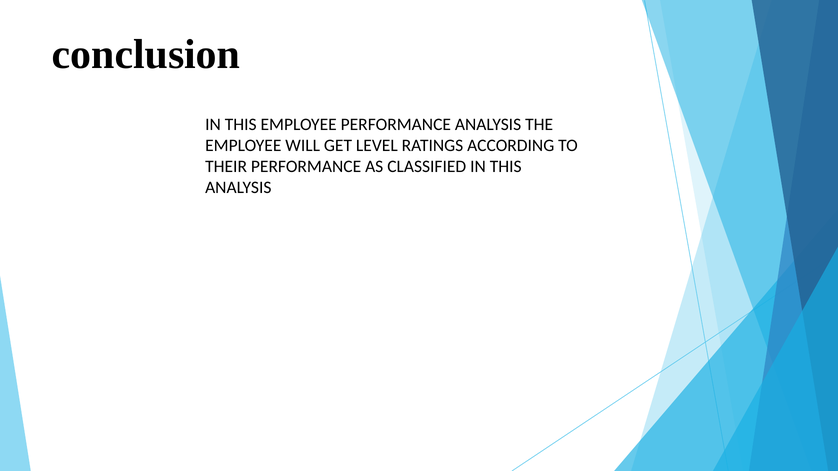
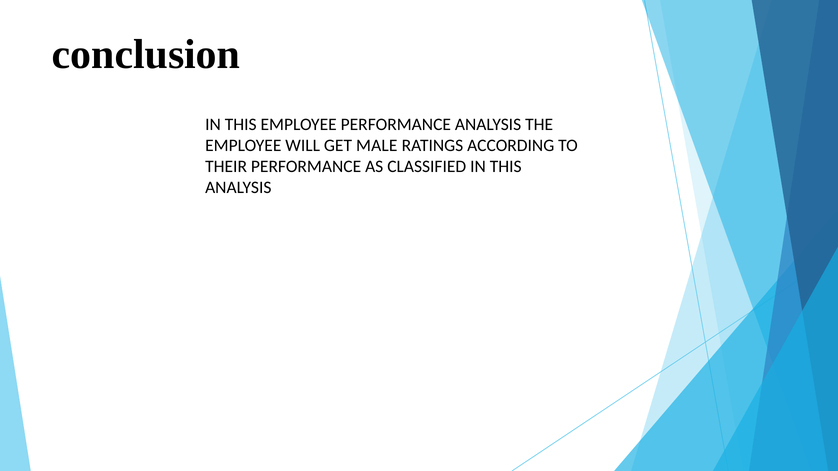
LEVEL: LEVEL -> MALE
